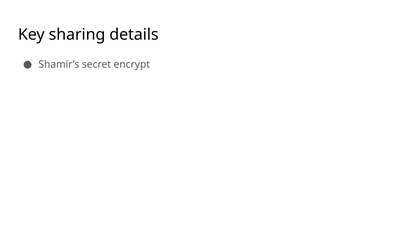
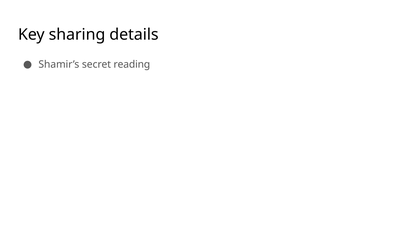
encrypt: encrypt -> reading
